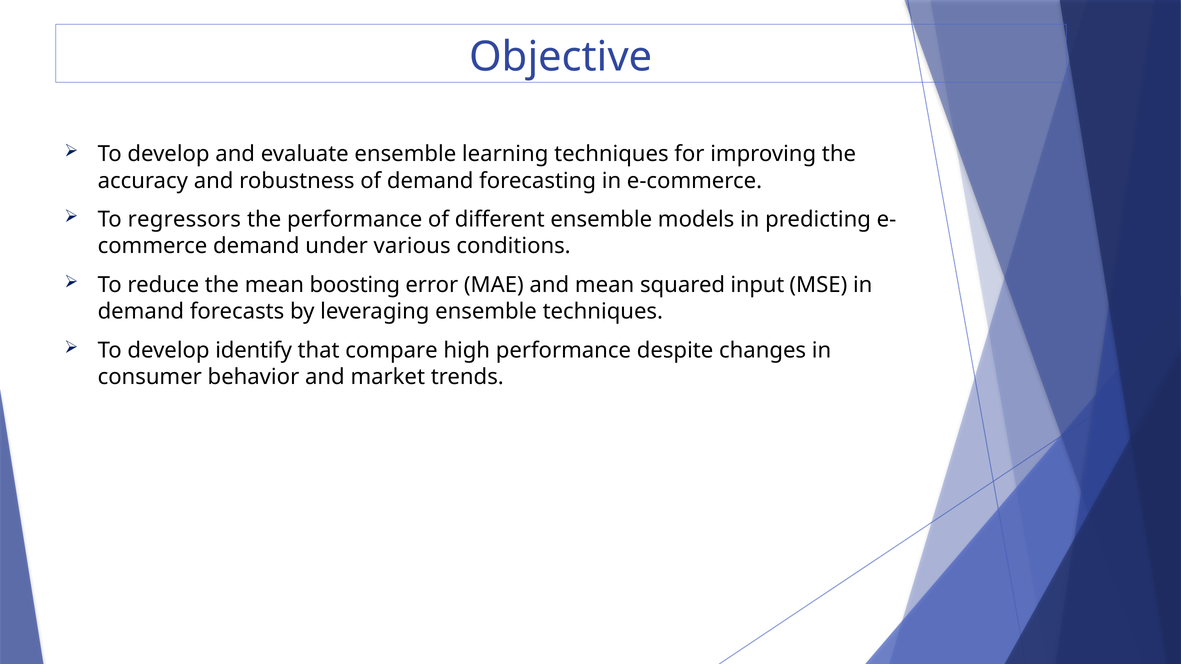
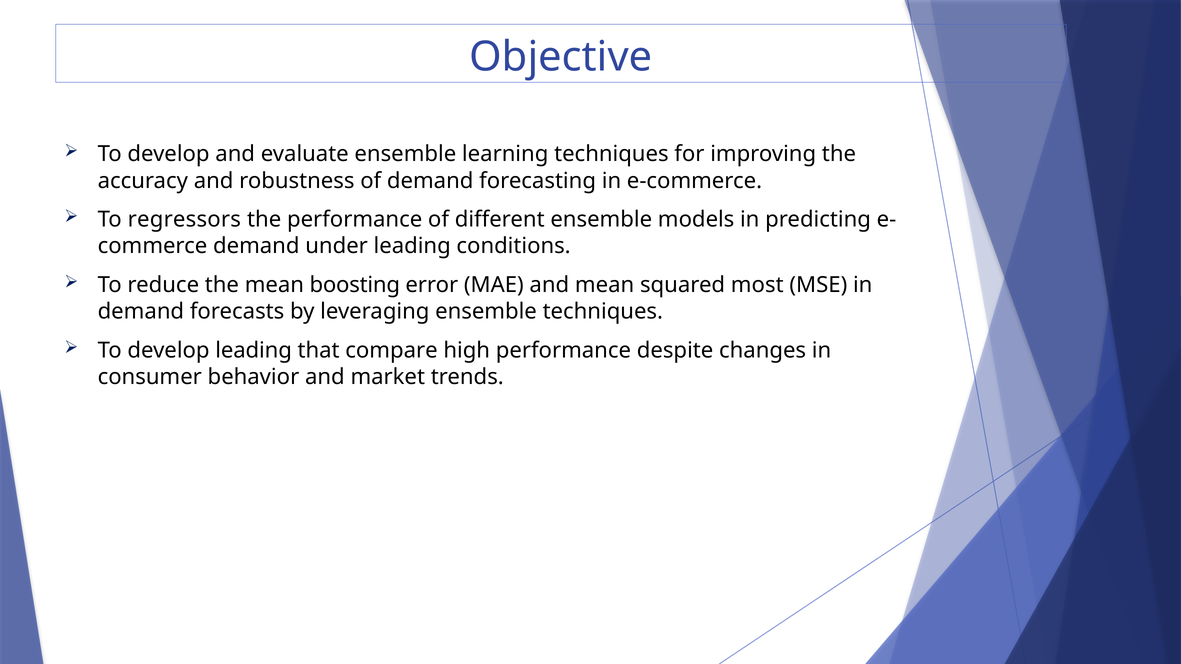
under various: various -> leading
input: input -> most
develop identify: identify -> leading
